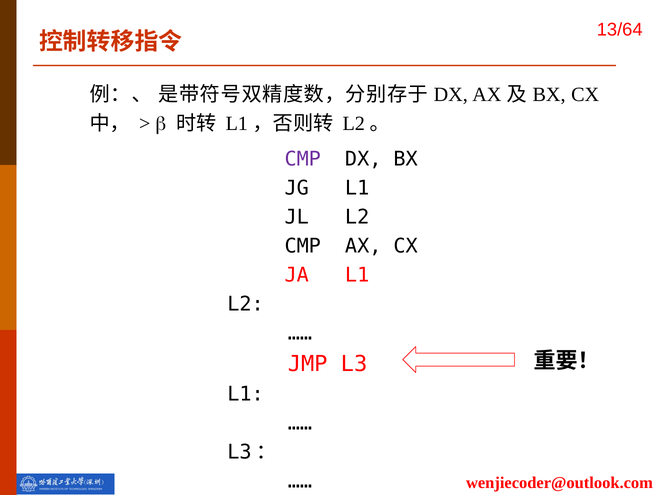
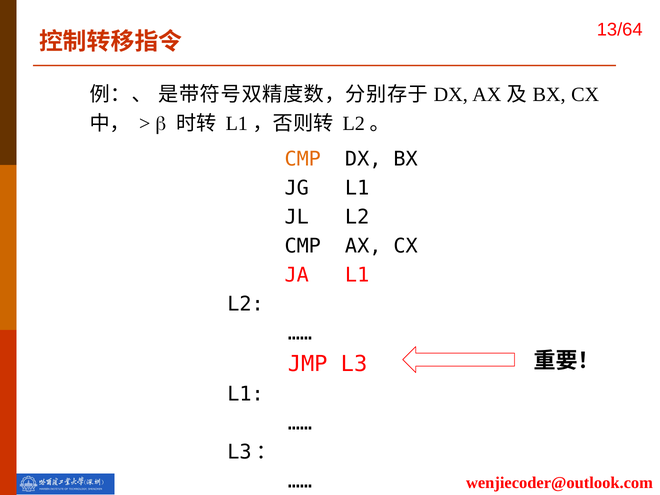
CMP at (303, 159) colour: purple -> orange
